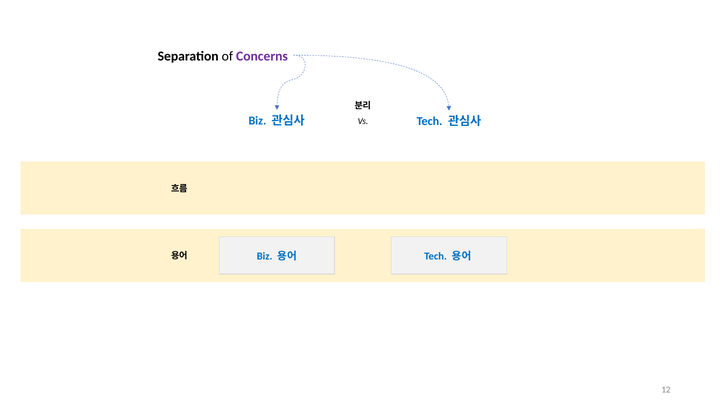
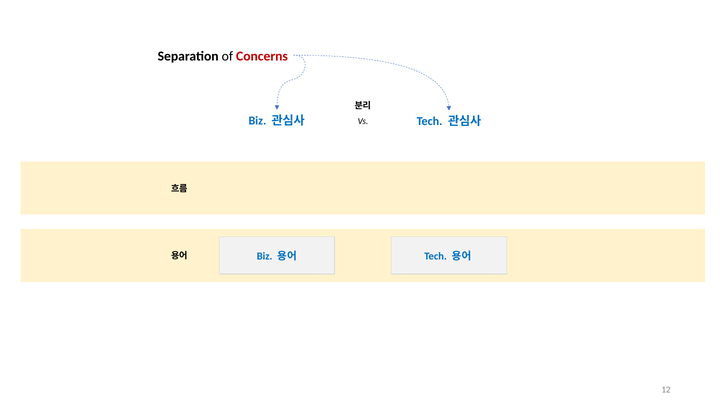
Concerns colour: purple -> red
